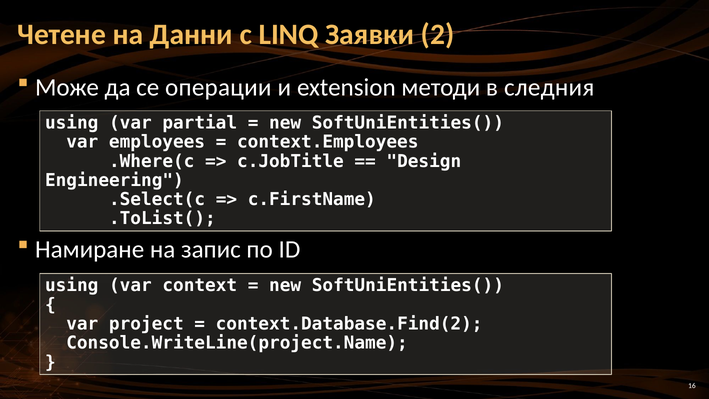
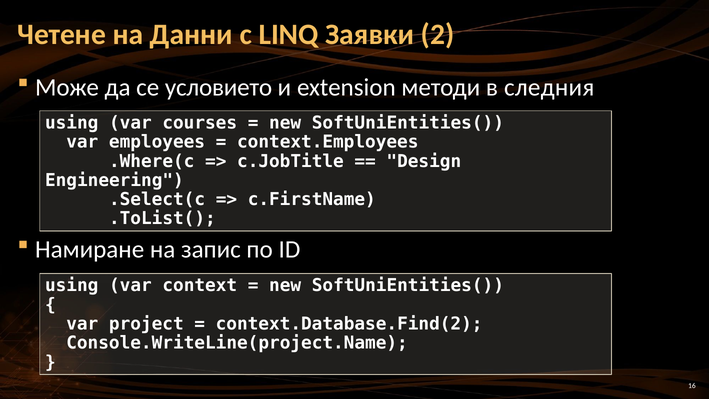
операции: операции -> условието
partial: partial -> courses
